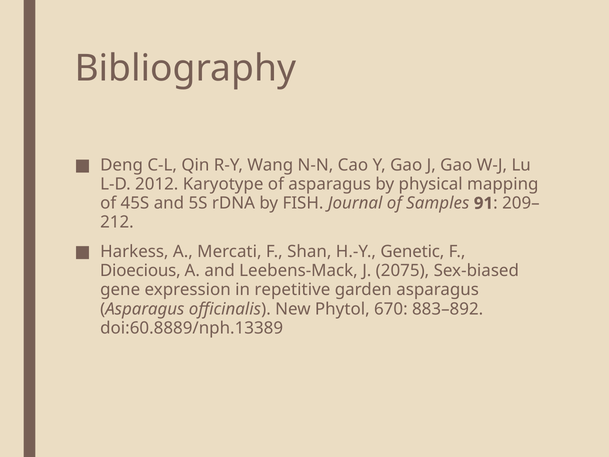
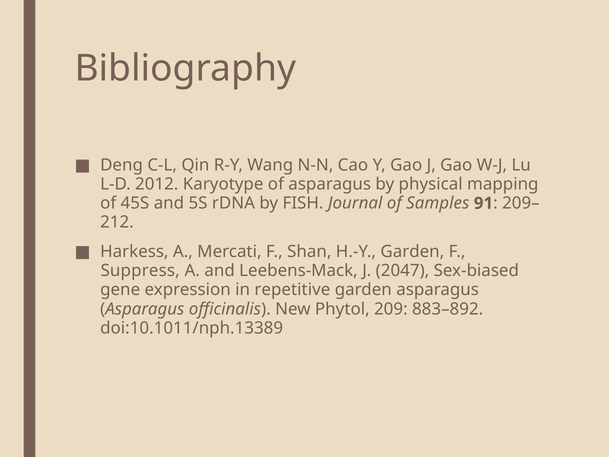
H.-Y Genetic: Genetic -> Garden
Dioecious: Dioecious -> Suppress
2075: 2075 -> 2047
670: 670 -> 209
doi:60.8889/nph.13389: doi:60.8889/nph.13389 -> doi:10.1011/nph.13389
